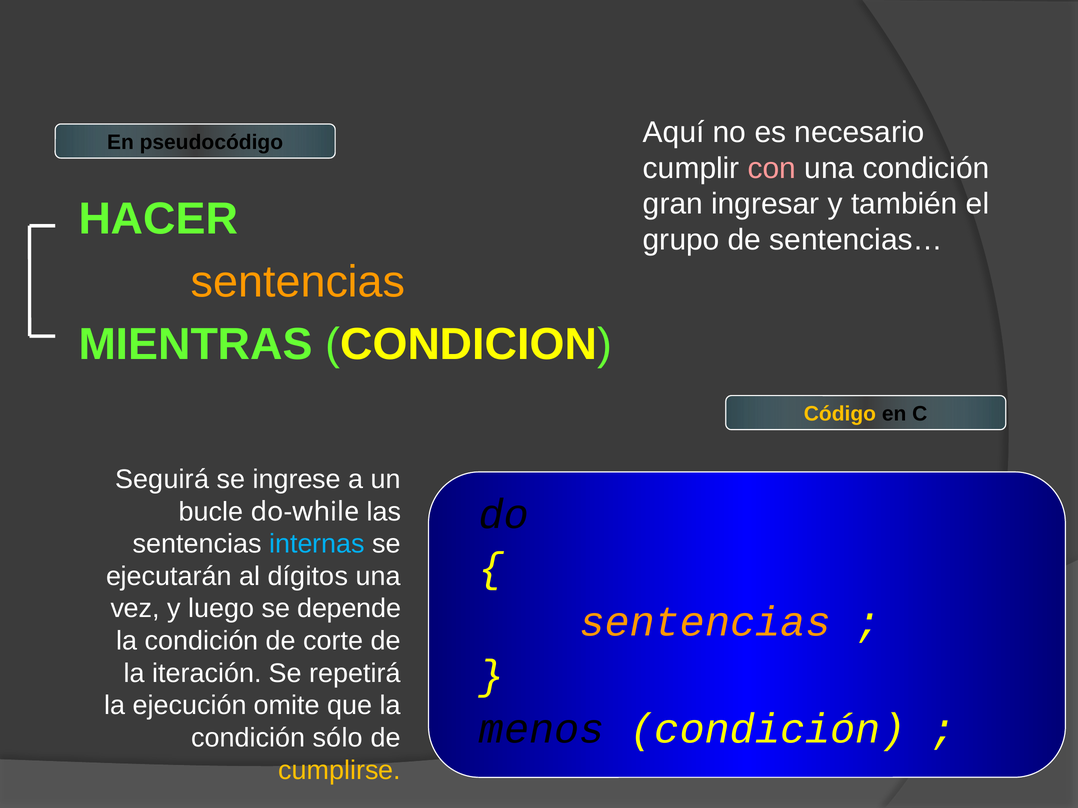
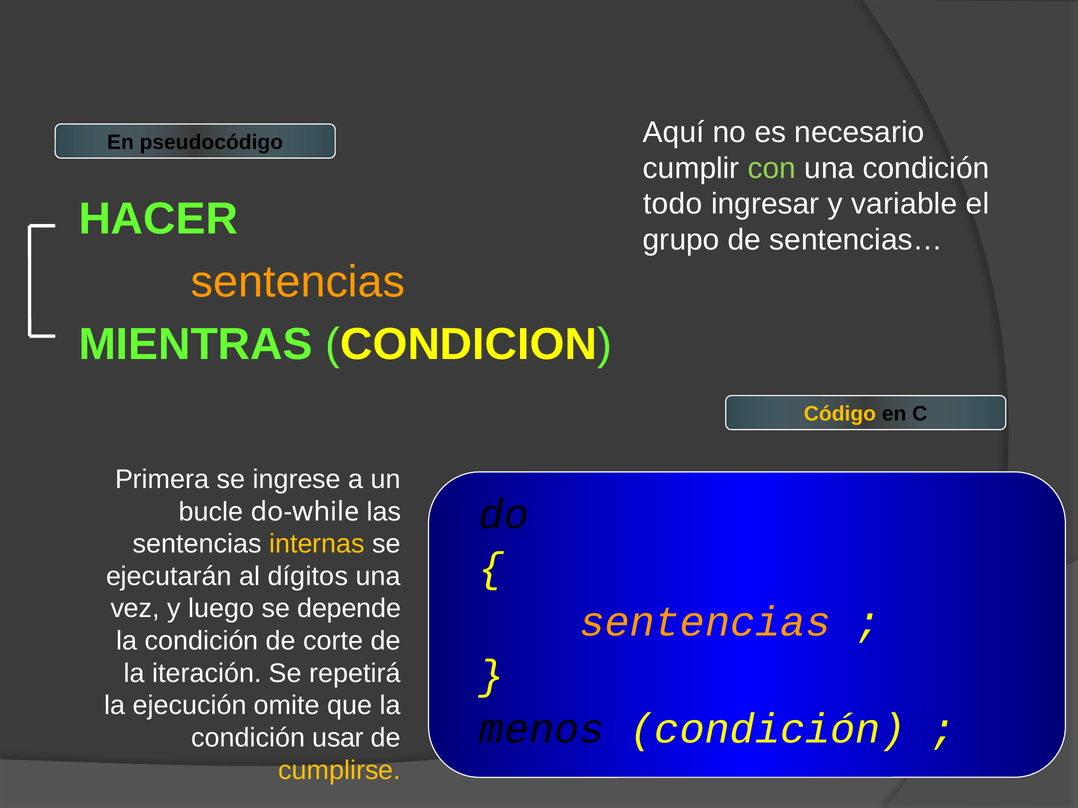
con colour: pink -> light green
gran: gran -> todo
también: también -> variable
Seguirá: Seguirá -> Primera
internas colour: light blue -> yellow
sólo: sólo -> usar
